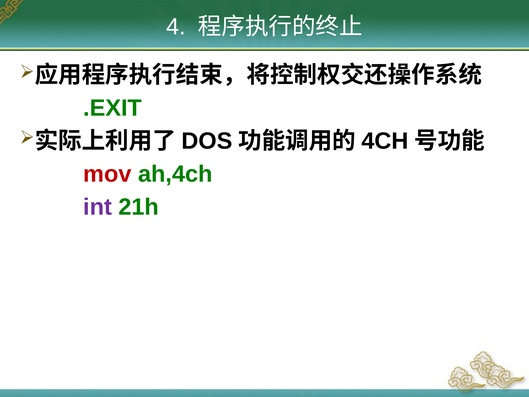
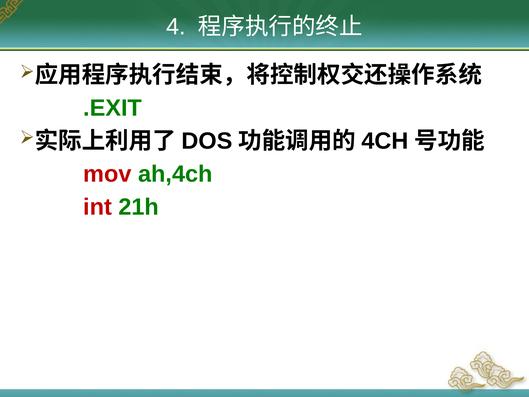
int colour: purple -> red
